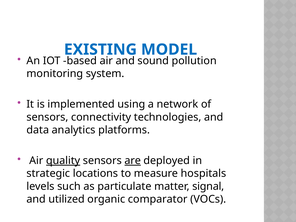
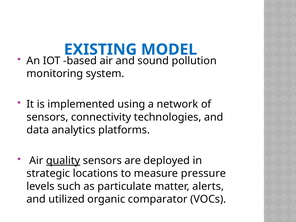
are underline: present -> none
hospitals: hospitals -> pressure
signal: signal -> alerts
